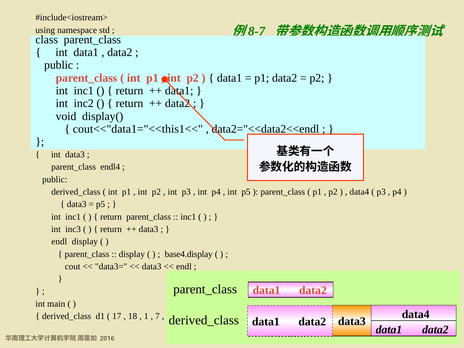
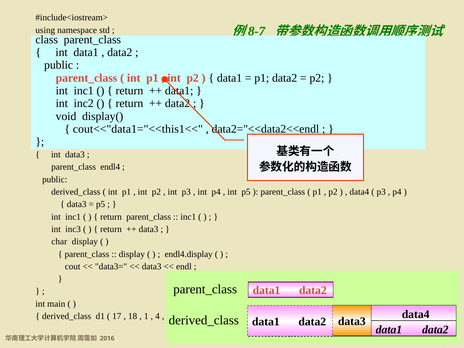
endl at (59, 242): endl -> char
base4.display: base4.display -> endl4.display
7: 7 -> 4
